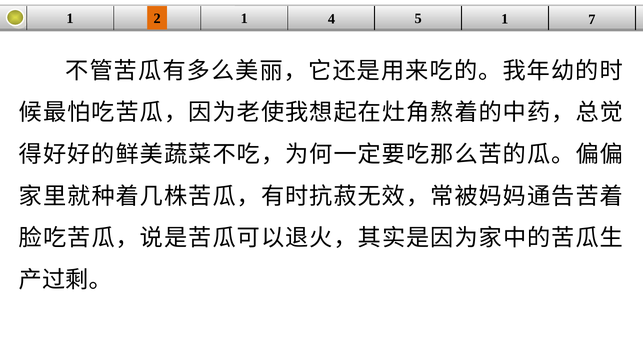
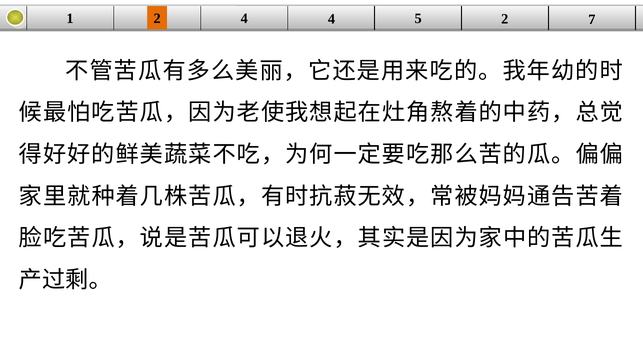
2 1: 1 -> 4
5 1: 1 -> 2
